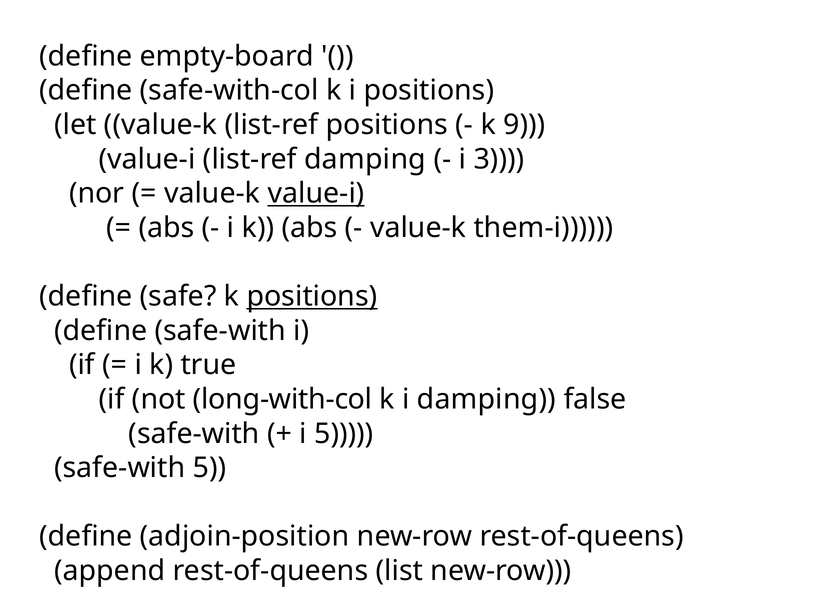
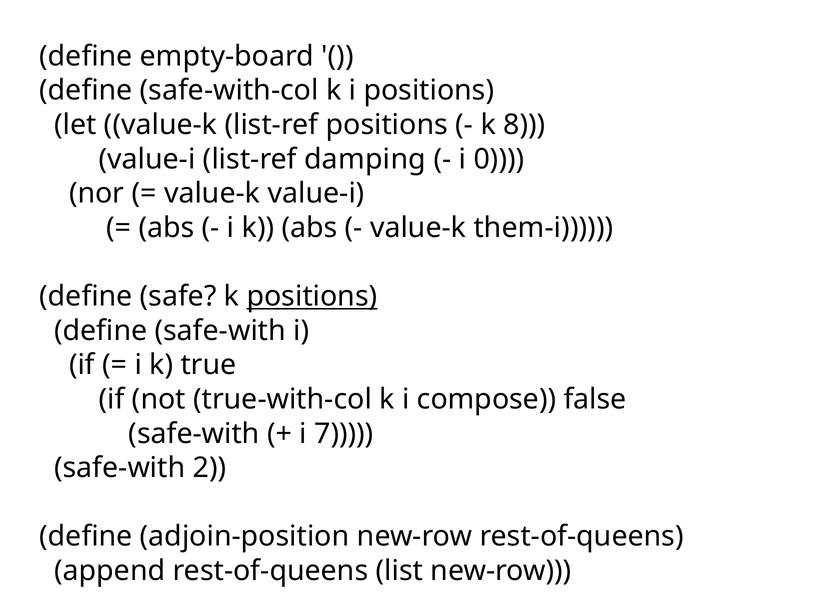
9: 9 -> 8
3: 3 -> 0
value-i at (316, 193) underline: present -> none
long-with-col: long-with-col -> true-with-col
i damping: damping -> compose
i 5: 5 -> 7
safe-with 5: 5 -> 2
